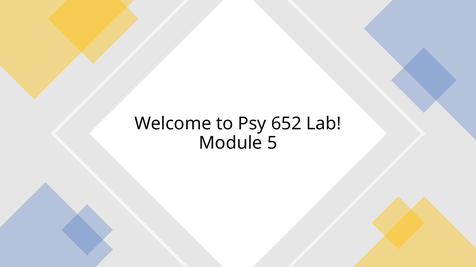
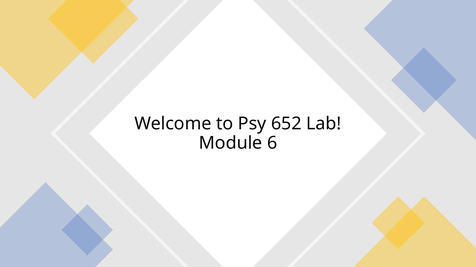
5: 5 -> 6
